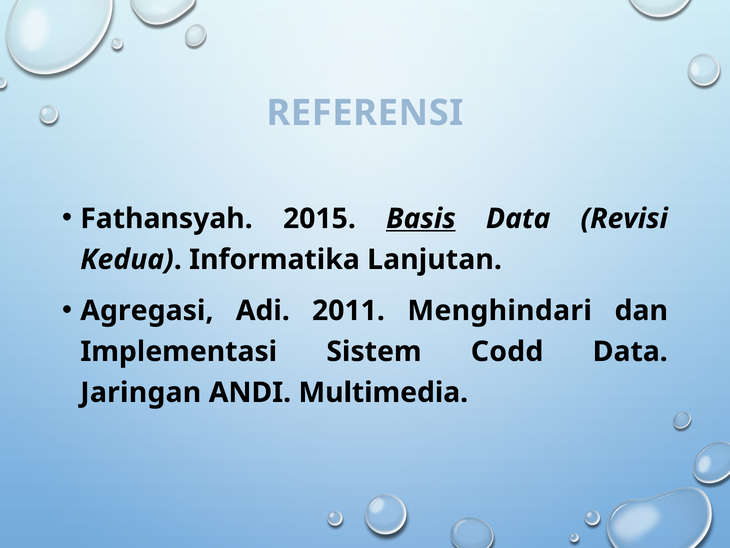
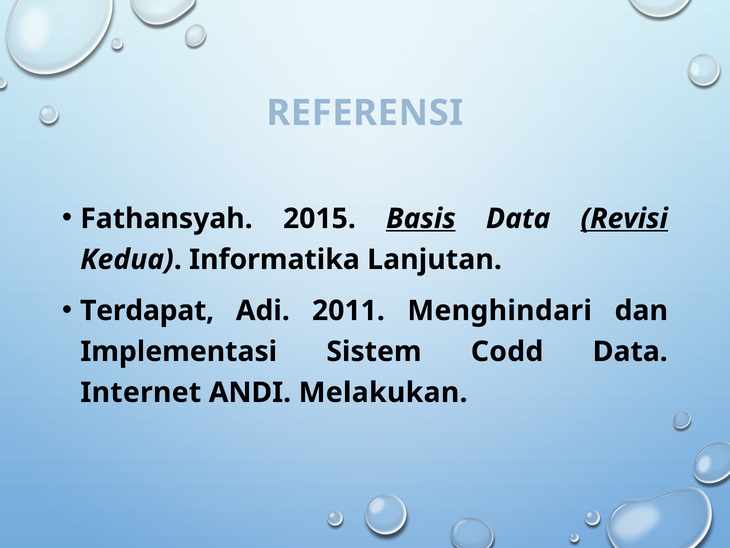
Revisi underline: none -> present
Agregasi: Agregasi -> Terdapat
Jaringan: Jaringan -> Internet
Multimedia: Multimedia -> Melakukan
